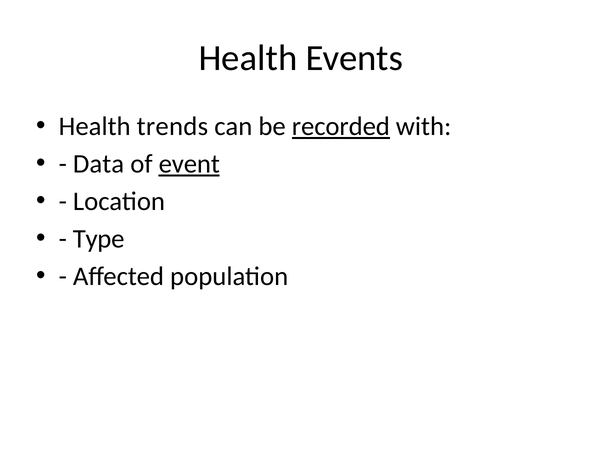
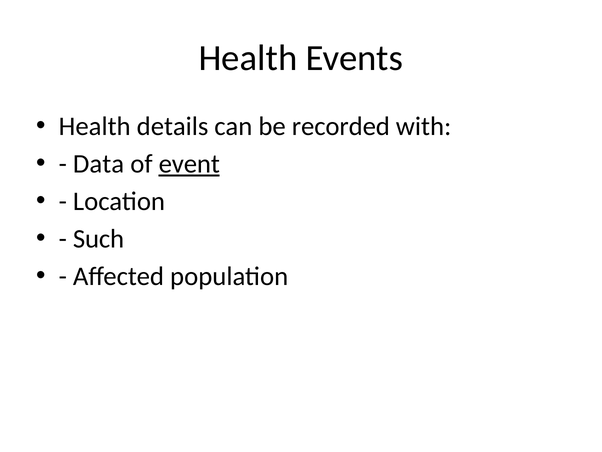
trends: trends -> details
recorded underline: present -> none
Type: Type -> Such
